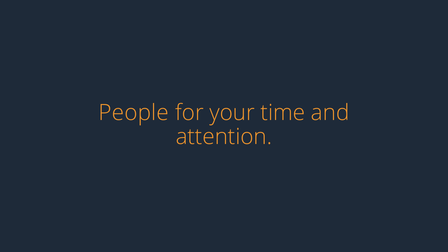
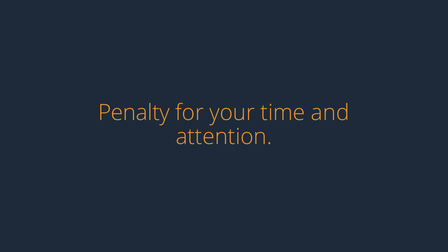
People: People -> Penalty
